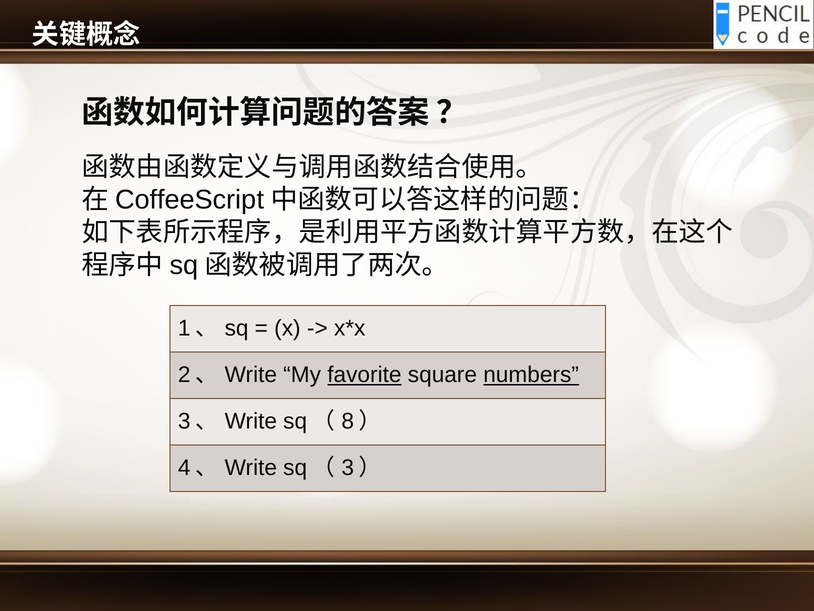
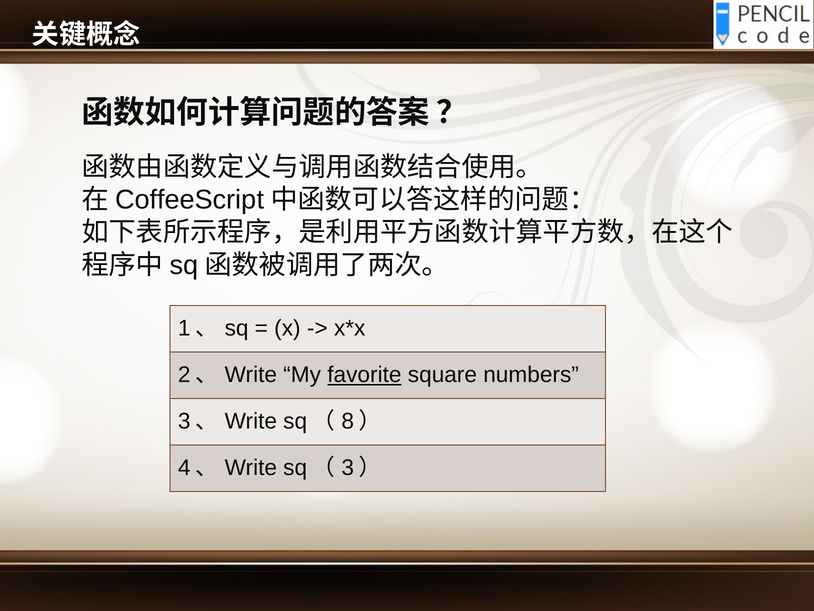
numbers underline: present -> none
